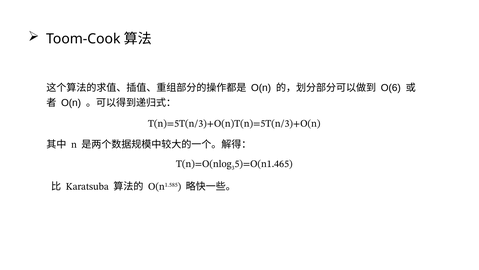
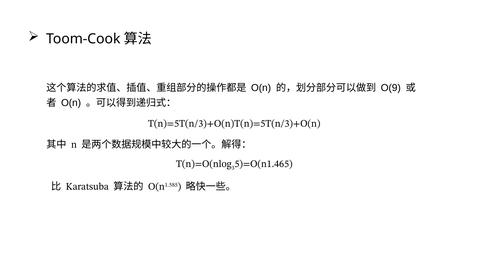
O(6: O(6 -> O(9
